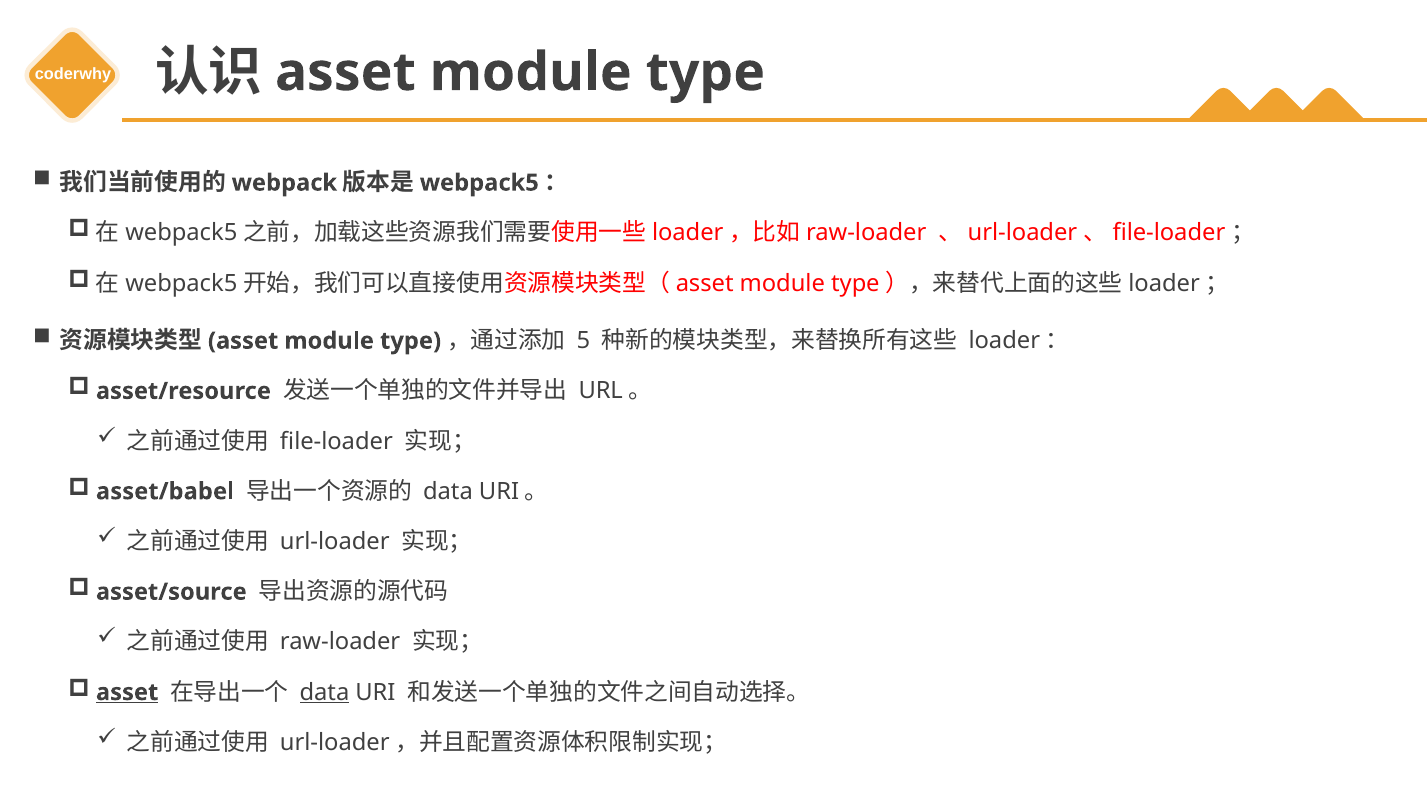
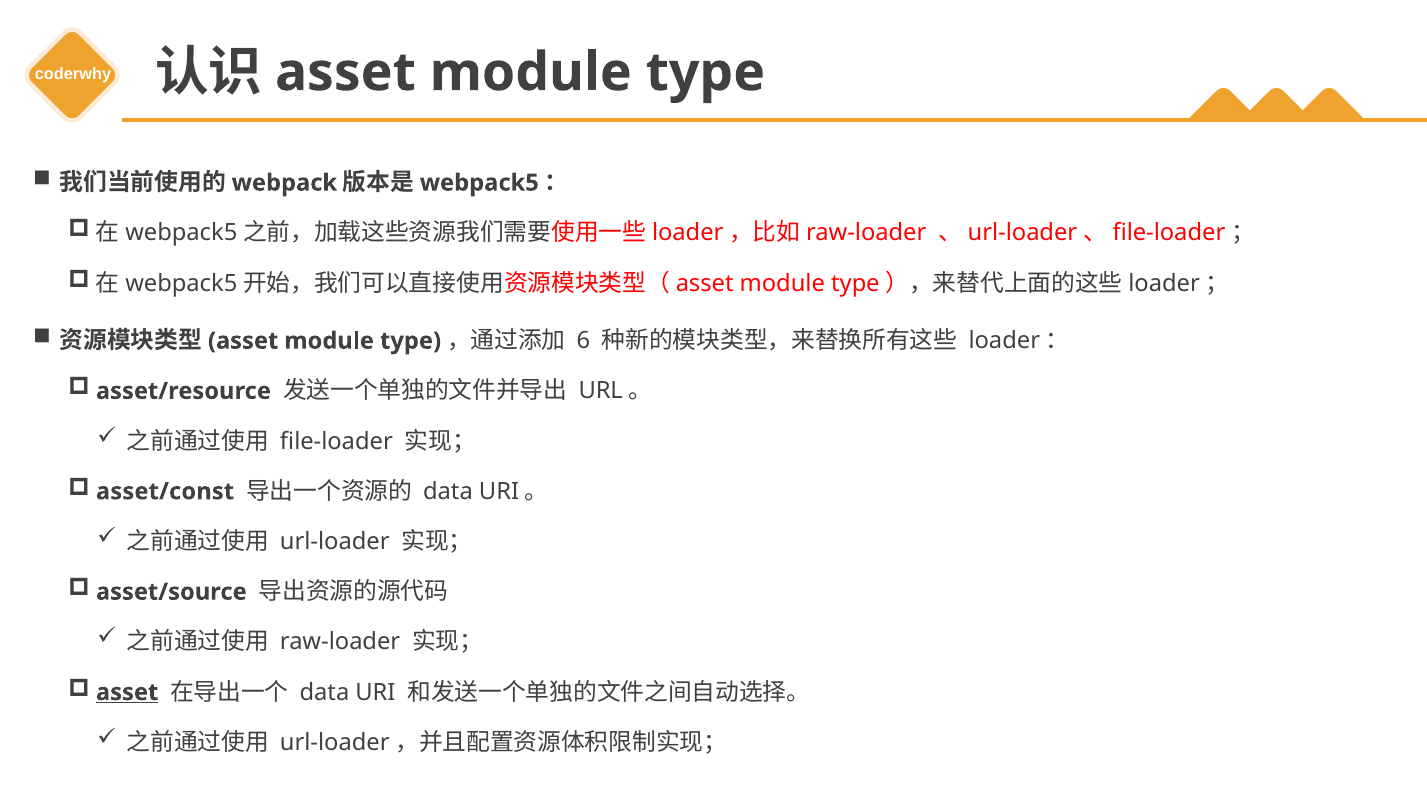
5: 5 -> 6
asset/babel: asset/babel -> asset/const
data at (324, 692) underline: present -> none
